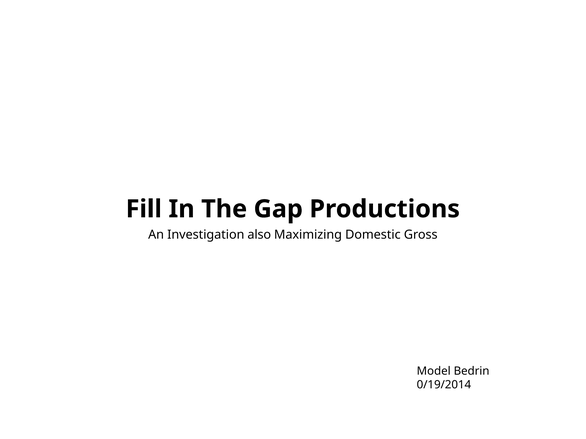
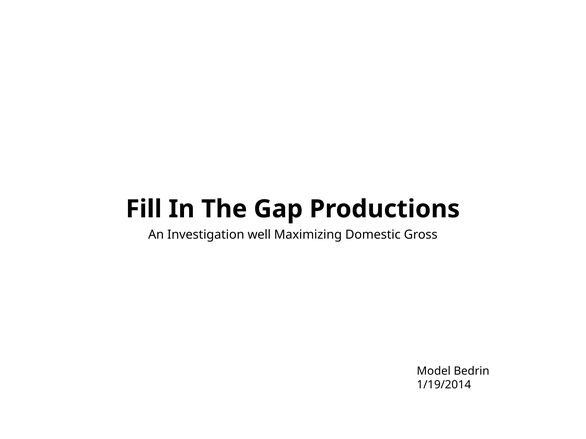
also: also -> well
0/19/2014: 0/19/2014 -> 1/19/2014
